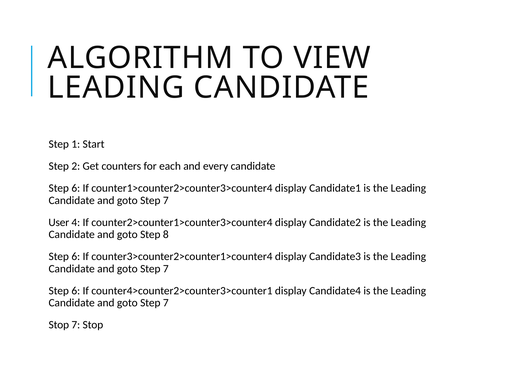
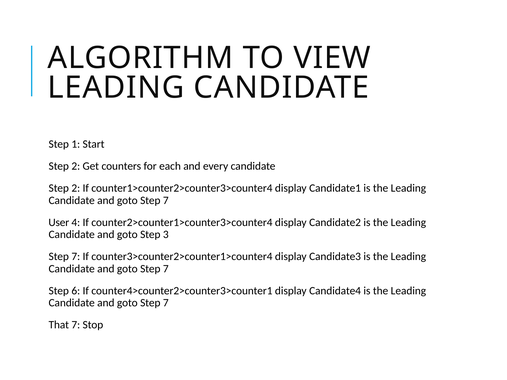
6 at (76, 188): 6 -> 2
8: 8 -> 3
6 at (76, 257): 6 -> 7
Stop at (59, 325): Stop -> That
